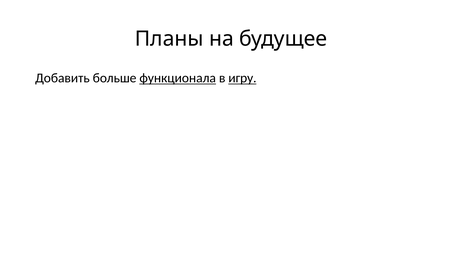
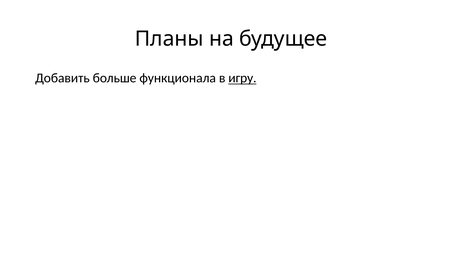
функционала underline: present -> none
